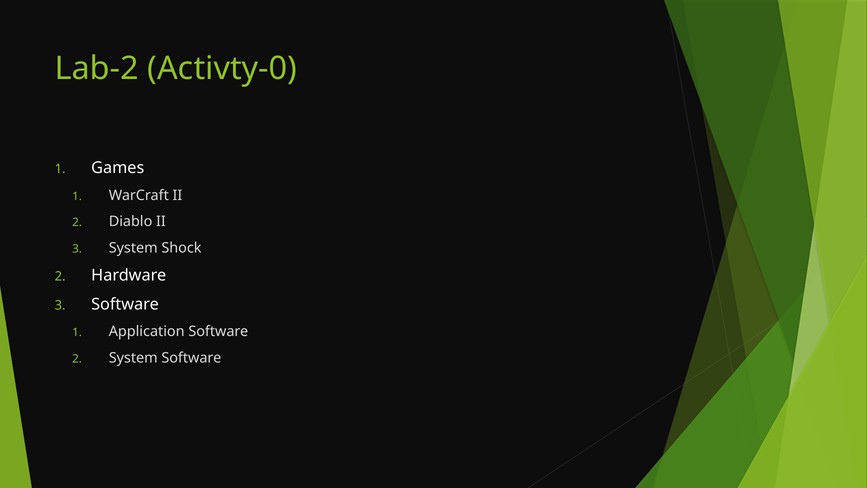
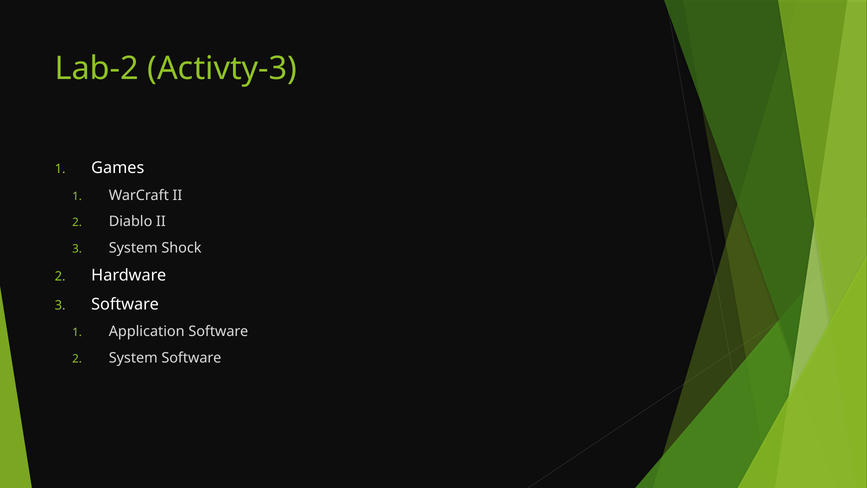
Activty-0: Activty-0 -> Activty-3
